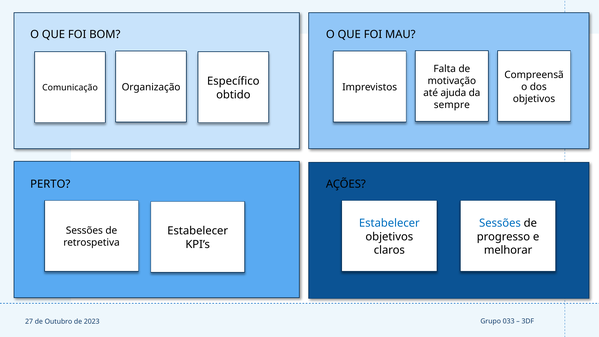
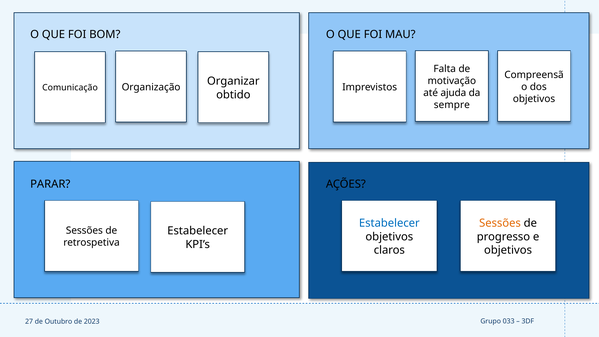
Específico: Específico -> Organizar
PERTO: PERTO -> PARAR
Sessões at (500, 223) colour: blue -> orange
melhorar at (508, 250): melhorar -> objetivos
